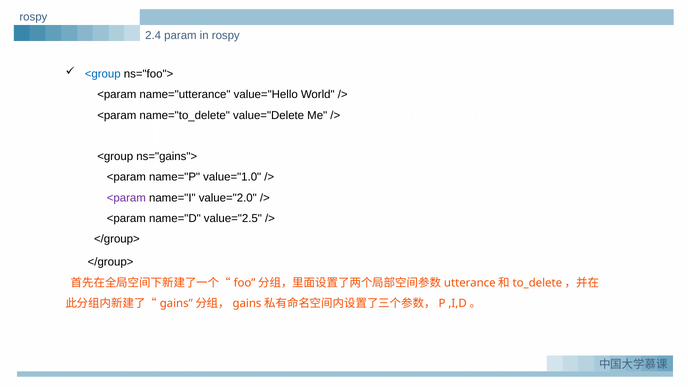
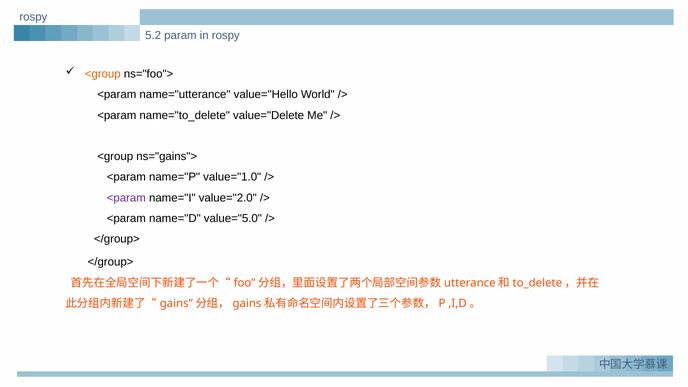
2.4: 2.4 -> 5.2
<group at (103, 74) colour: blue -> orange
value="2.5: value="2.5 -> value="5.0
